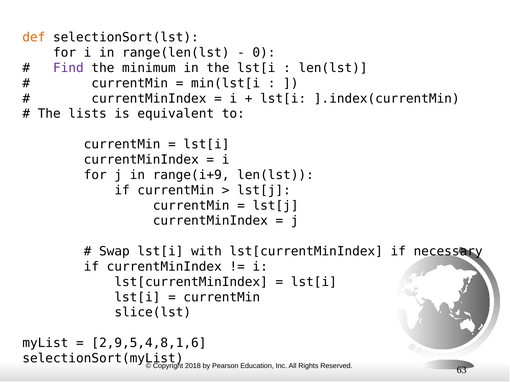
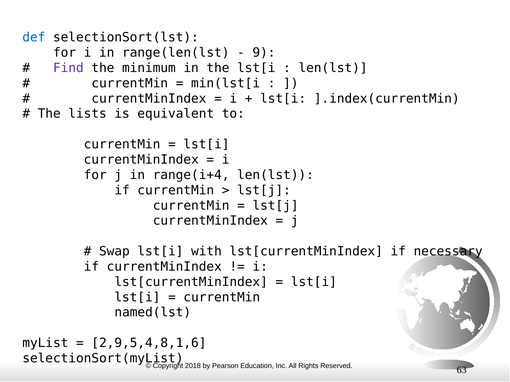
def colour: orange -> blue
0: 0 -> 9
range(i+9: range(i+9 -> range(i+4
slice(lst: slice(lst -> named(lst
